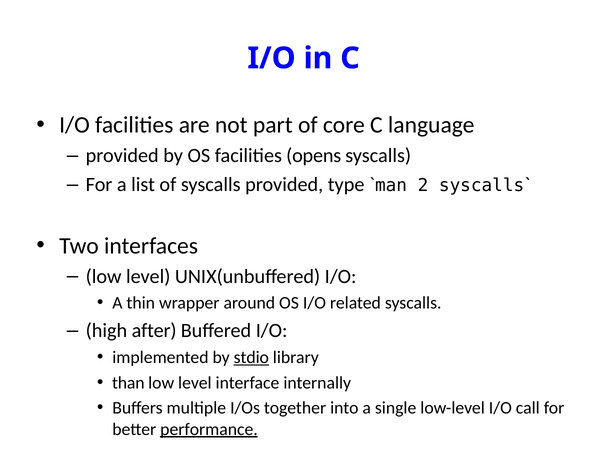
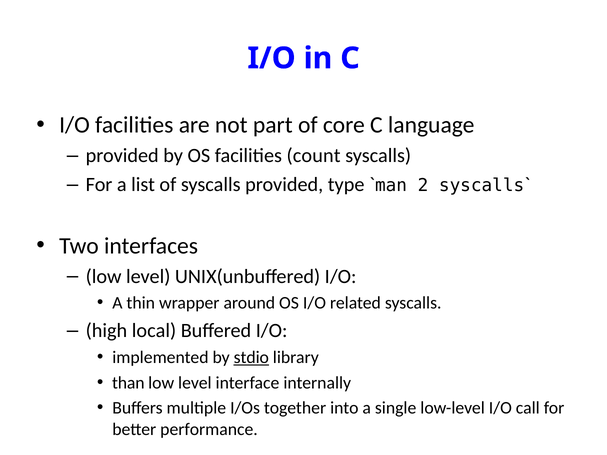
opens: opens -> count
after: after -> local
performance underline: present -> none
